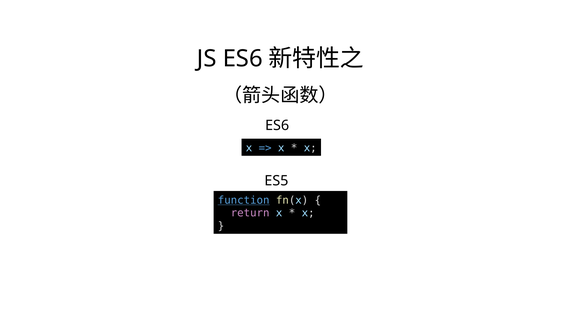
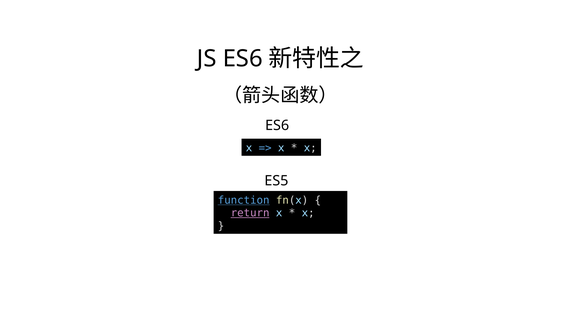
return underline: none -> present
